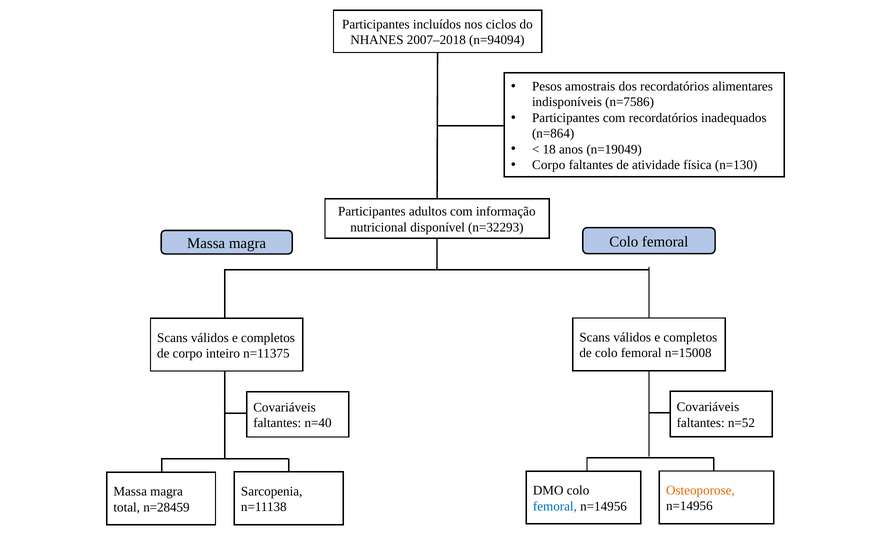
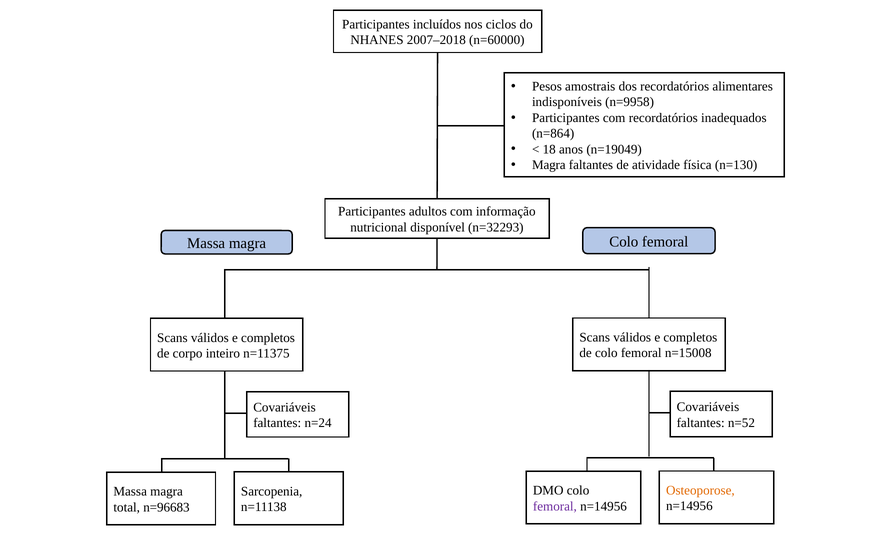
n=94094: n=94094 -> n=60000
n=7586: n=7586 -> n=9958
Corpo at (549, 165): Corpo -> Magra
n=40: n=40 -> n=24
femoral at (555, 506) colour: blue -> purple
n=28459: n=28459 -> n=96683
